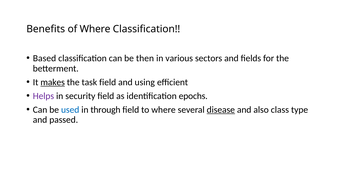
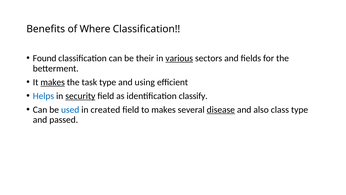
Based: Based -> Found
then: then -> their
various underline: none -> present
task field: field -> type
Helps colour: purple -> blue
security underline: none -> present
epochs: epochs -> classify
through: through -> created
to where: where -> makes
